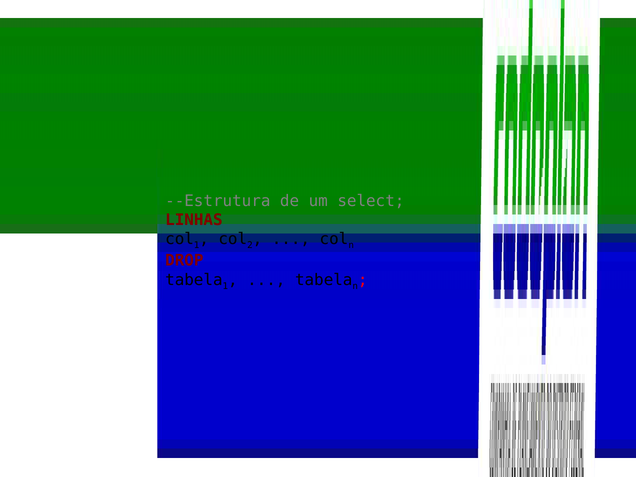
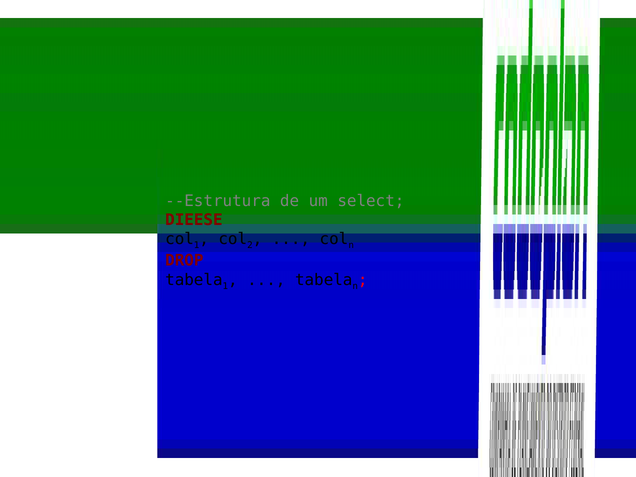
LINHAS: LINHAS -> DIEESE
